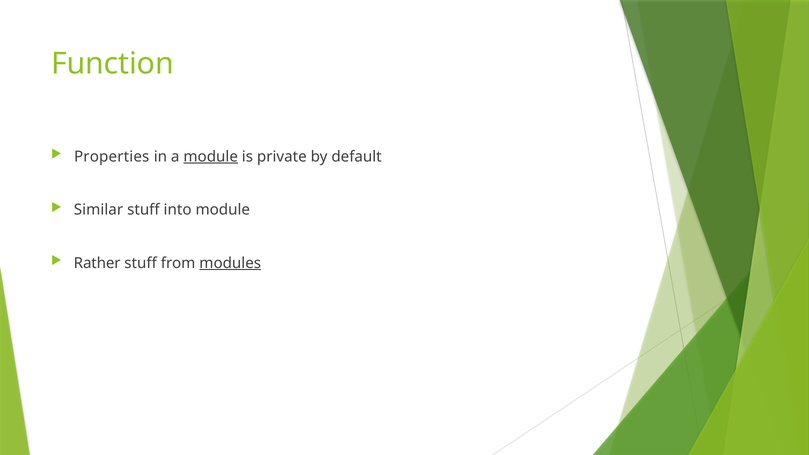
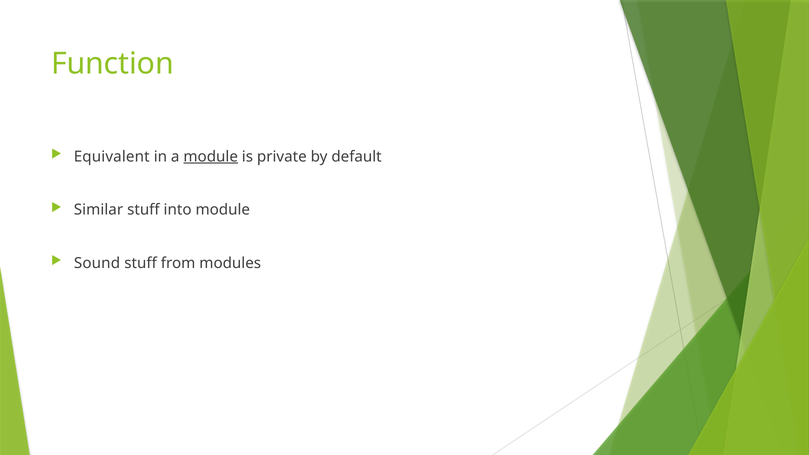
Properties: Properties -> Equivalent
Rather: Rather -> Sound
modules underline: present -> none
